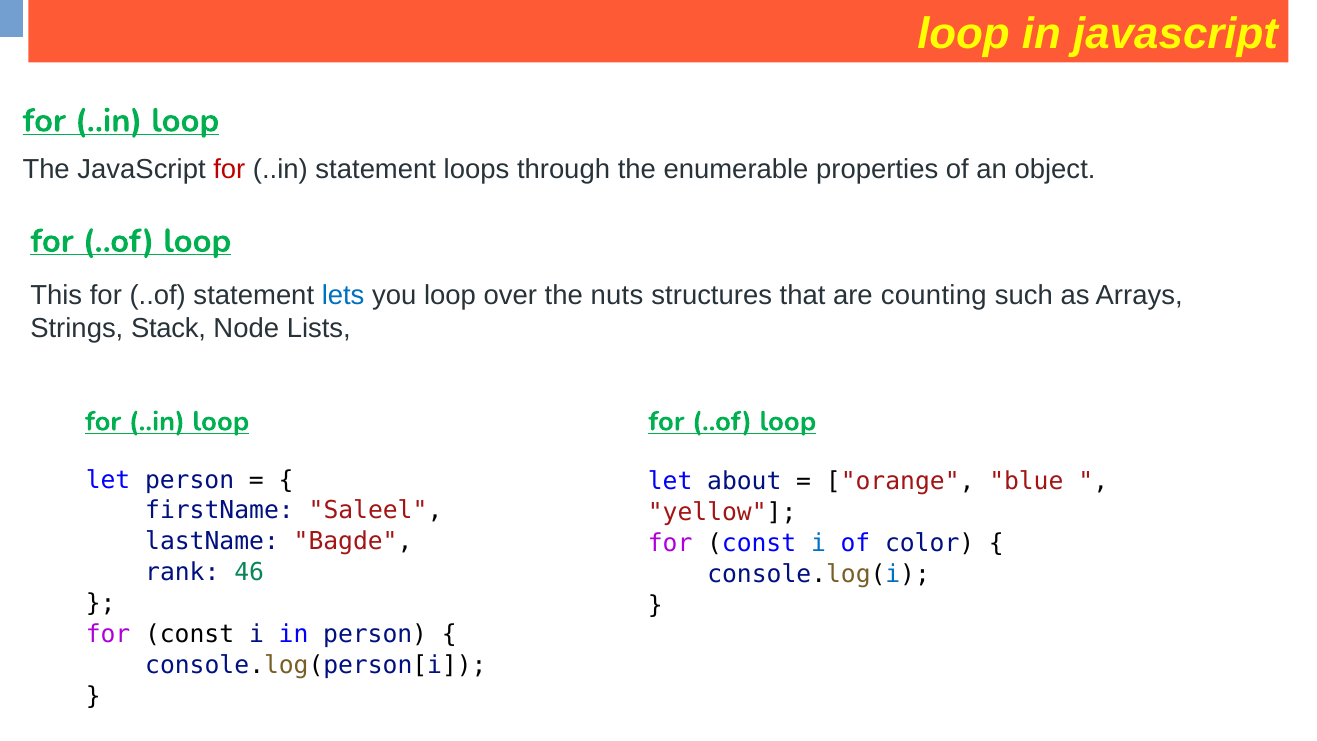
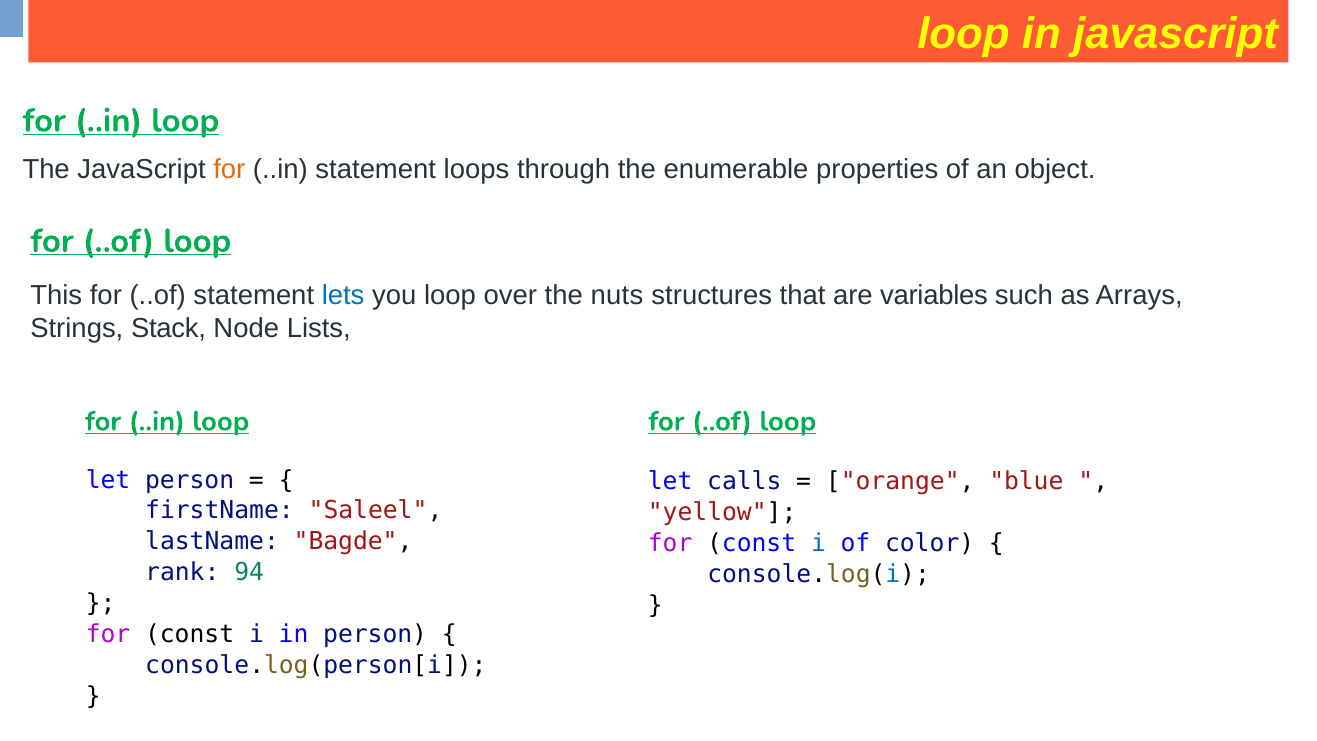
for at (229, 170) colour: red -> orange
counting: counting -> variables
about: about -> calls
46: 46 -> 94
